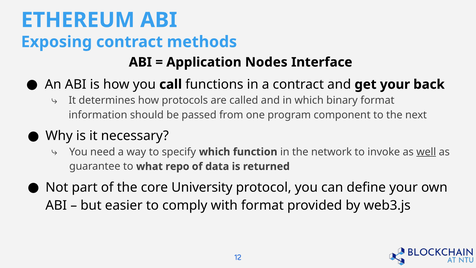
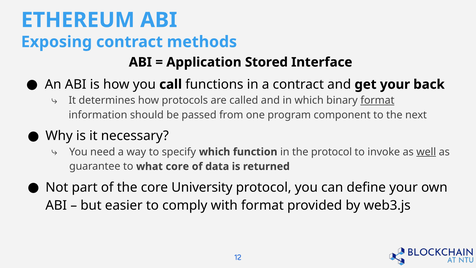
Nodes: Nodes -> Stored
format at (377, 100) underline: none -> present
the network: network -> protocol
what repo: repo -> core
